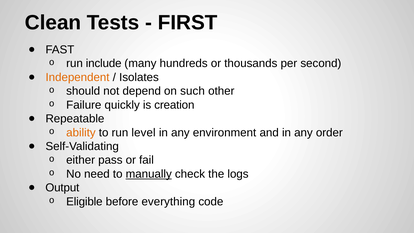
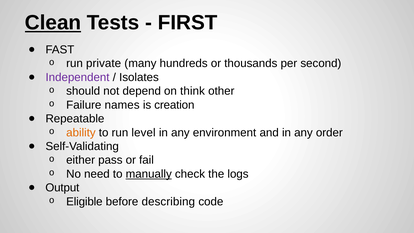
Clean underline: none -> present
include: include -> private
Independent colour: orange -> purple
such: such -> think
quickly: quickly -> names
everything: everything -> describing
